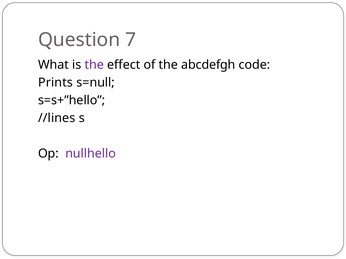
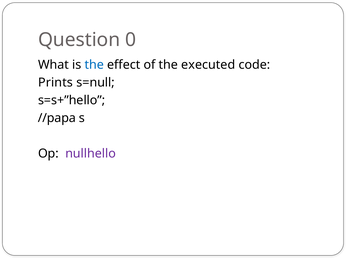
7: 7 -> 0
the at (94, 65) colour: purple -> blue
abcdefgh: abcdefgh -> executed
//lines: //lines -> //papa
